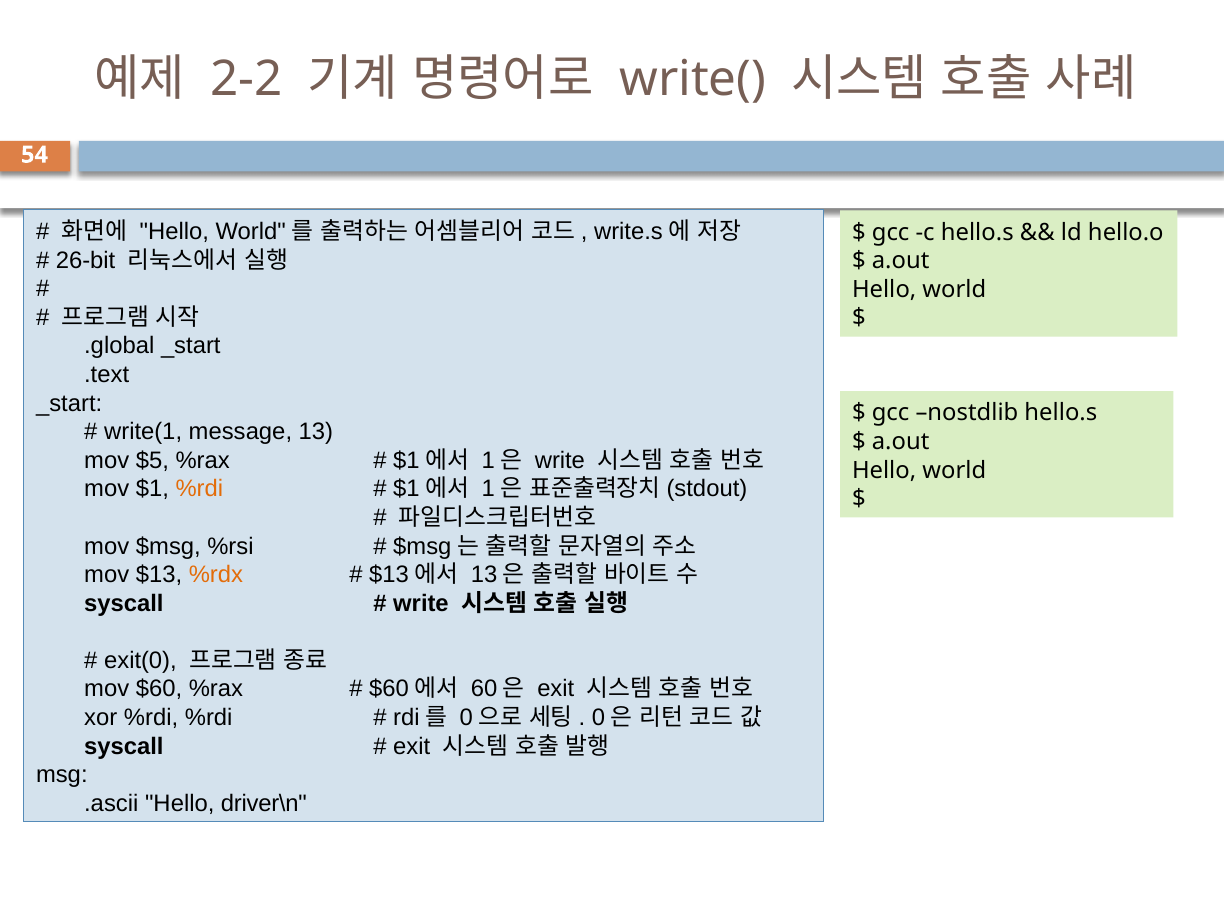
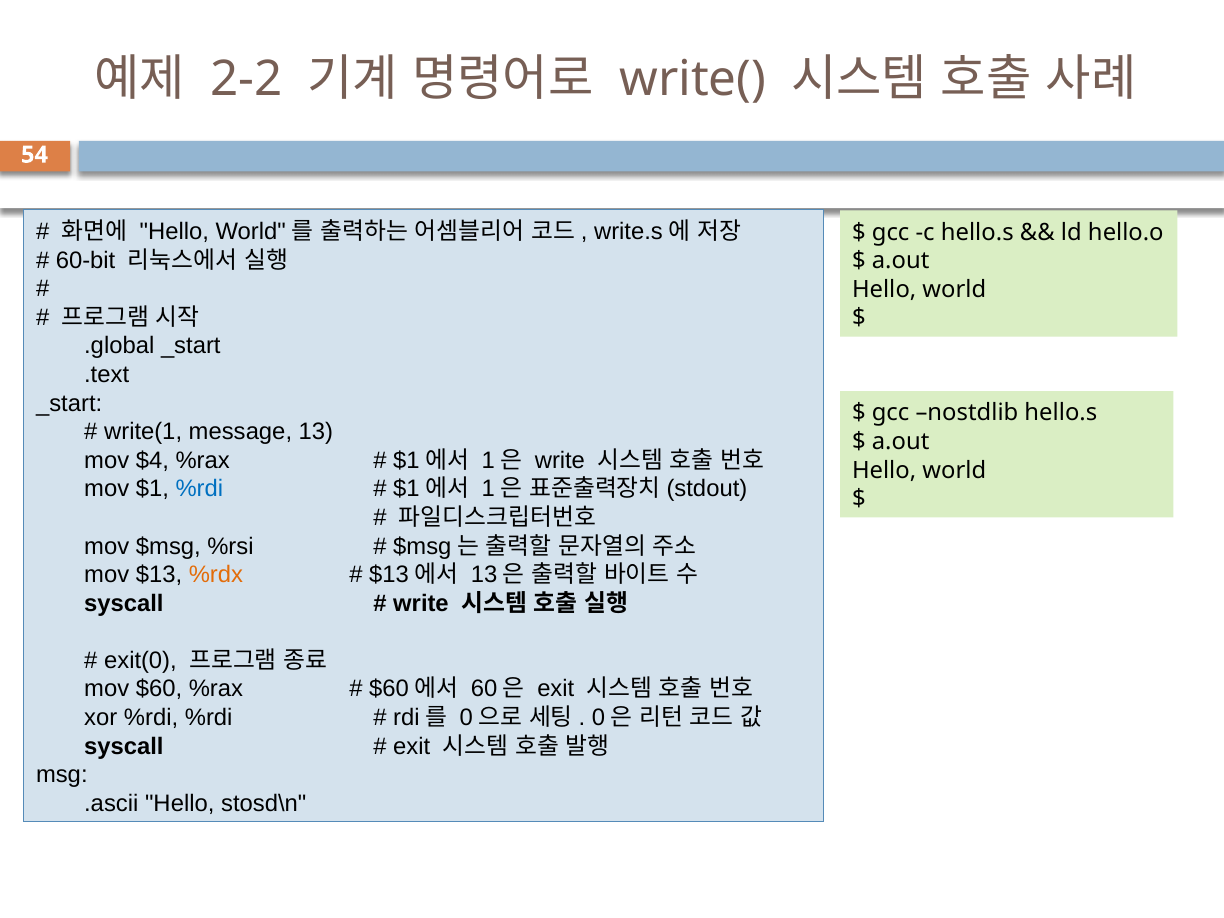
26-bit: 26-bit -> 60-bit
$5: $5 -> $4
%rdi at (199, 489) colour: orange -> blue
driver\n: driver\n -> stosd\n
